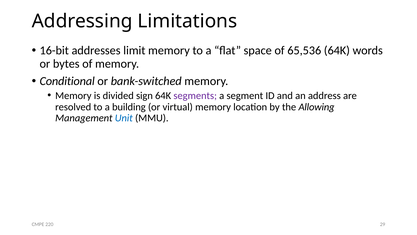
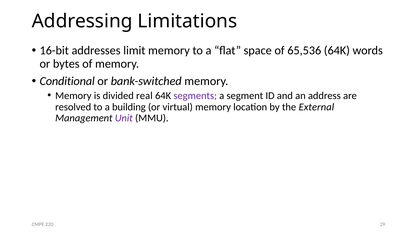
sign: sign -> real
Allowing: Allowing -> External
Unit colour: blue -> purple
